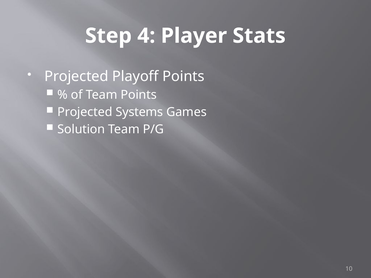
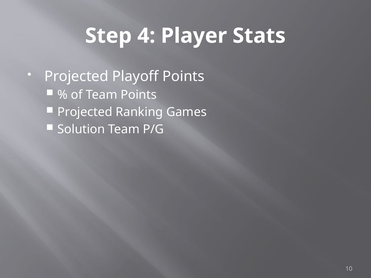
Systems: Systems -> Ranking
